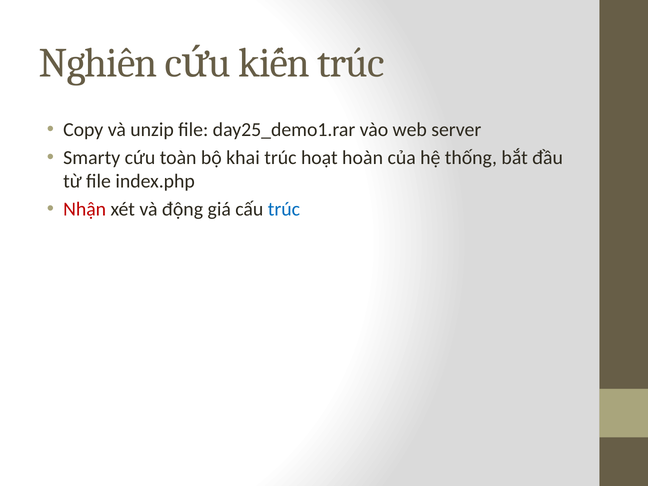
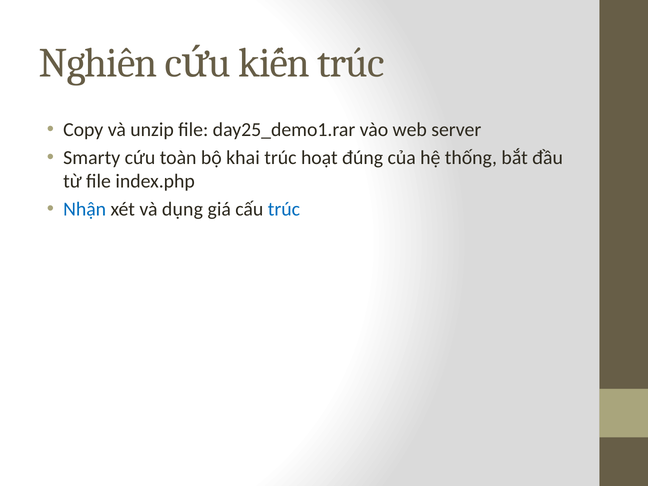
hoàn: hoàn -> đúng
Nhận colour: red -> blue
động: động -> dụng
